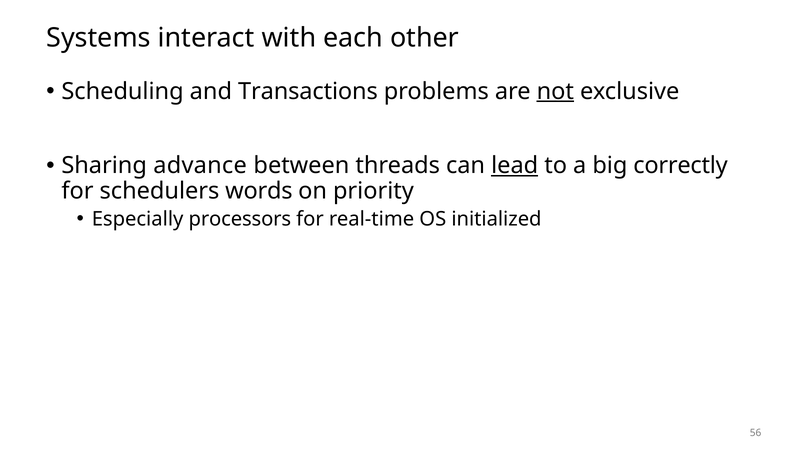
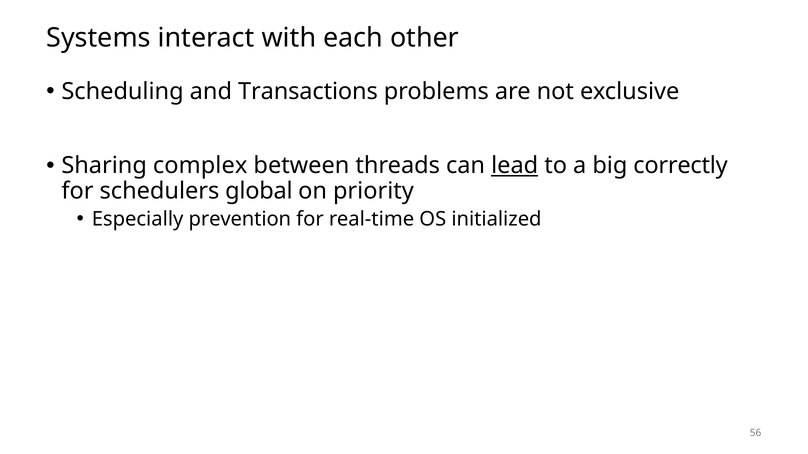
not underline: present -> none
advance: advance -> complex
words: words -> global
processors: processors -> prevention
